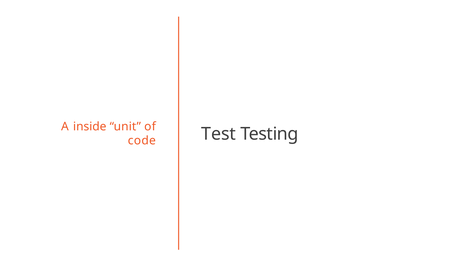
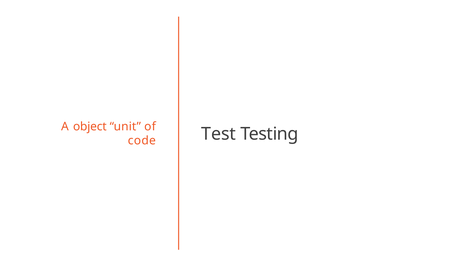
inside: inside -> object
